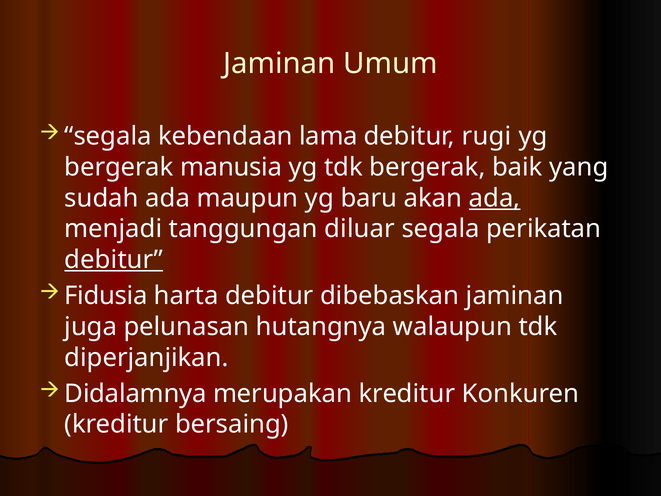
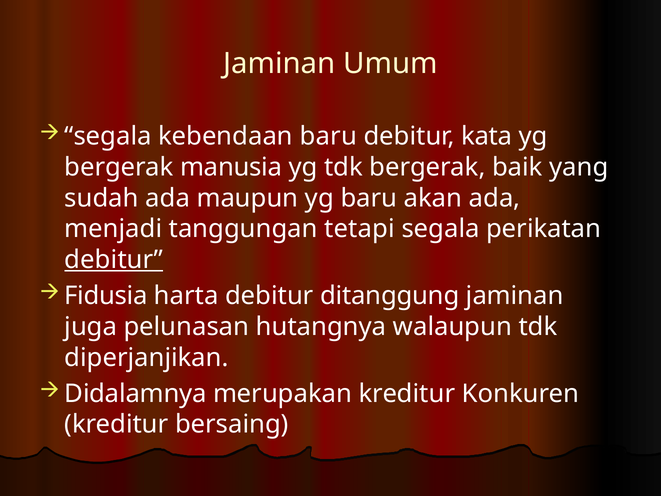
kebendaan lama: lama -> baru
rugi: rugi -> kata
ada at (495, 198) underline: present -> none
diluar: diluar -> tetapi
dibebaskan: dibebaskan -> ditanggung
